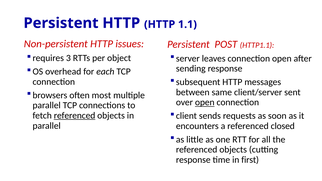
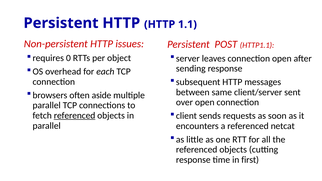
3: 3 -> 0
most: most -> aside
open at (205, 102) underline: present -> none
closed: closed -> netcat
